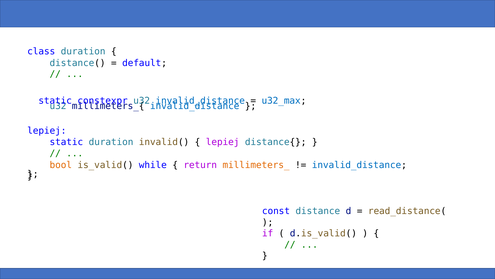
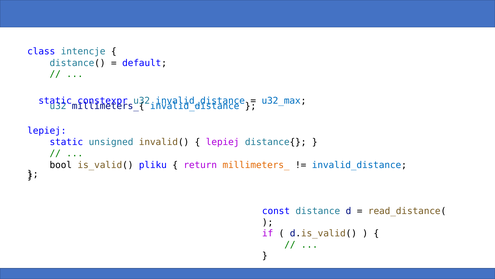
class duration: duration -> intencje
static duration: duration -> unsigned
bool colour: orange -> black
while: while -> pliku
